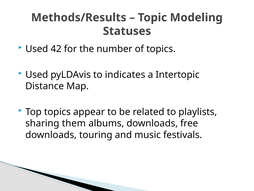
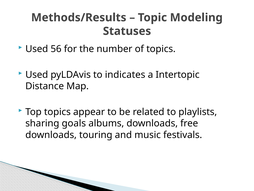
42: 42 -> 56
them: them -> goals
